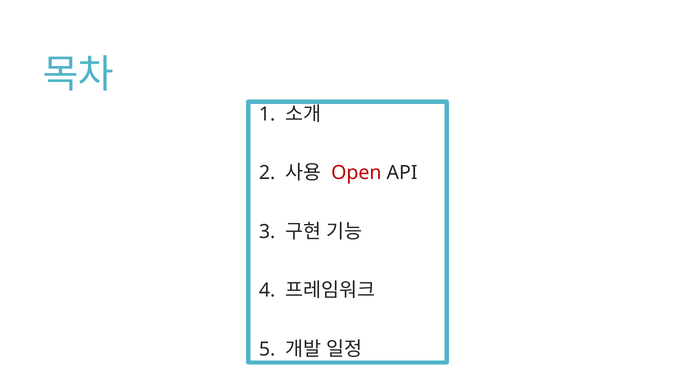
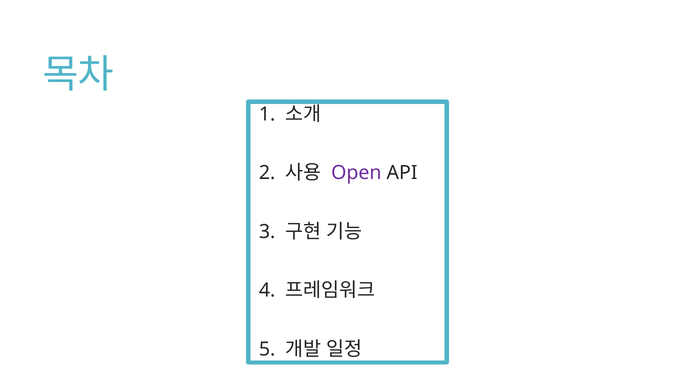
Open colour: red -> purple
